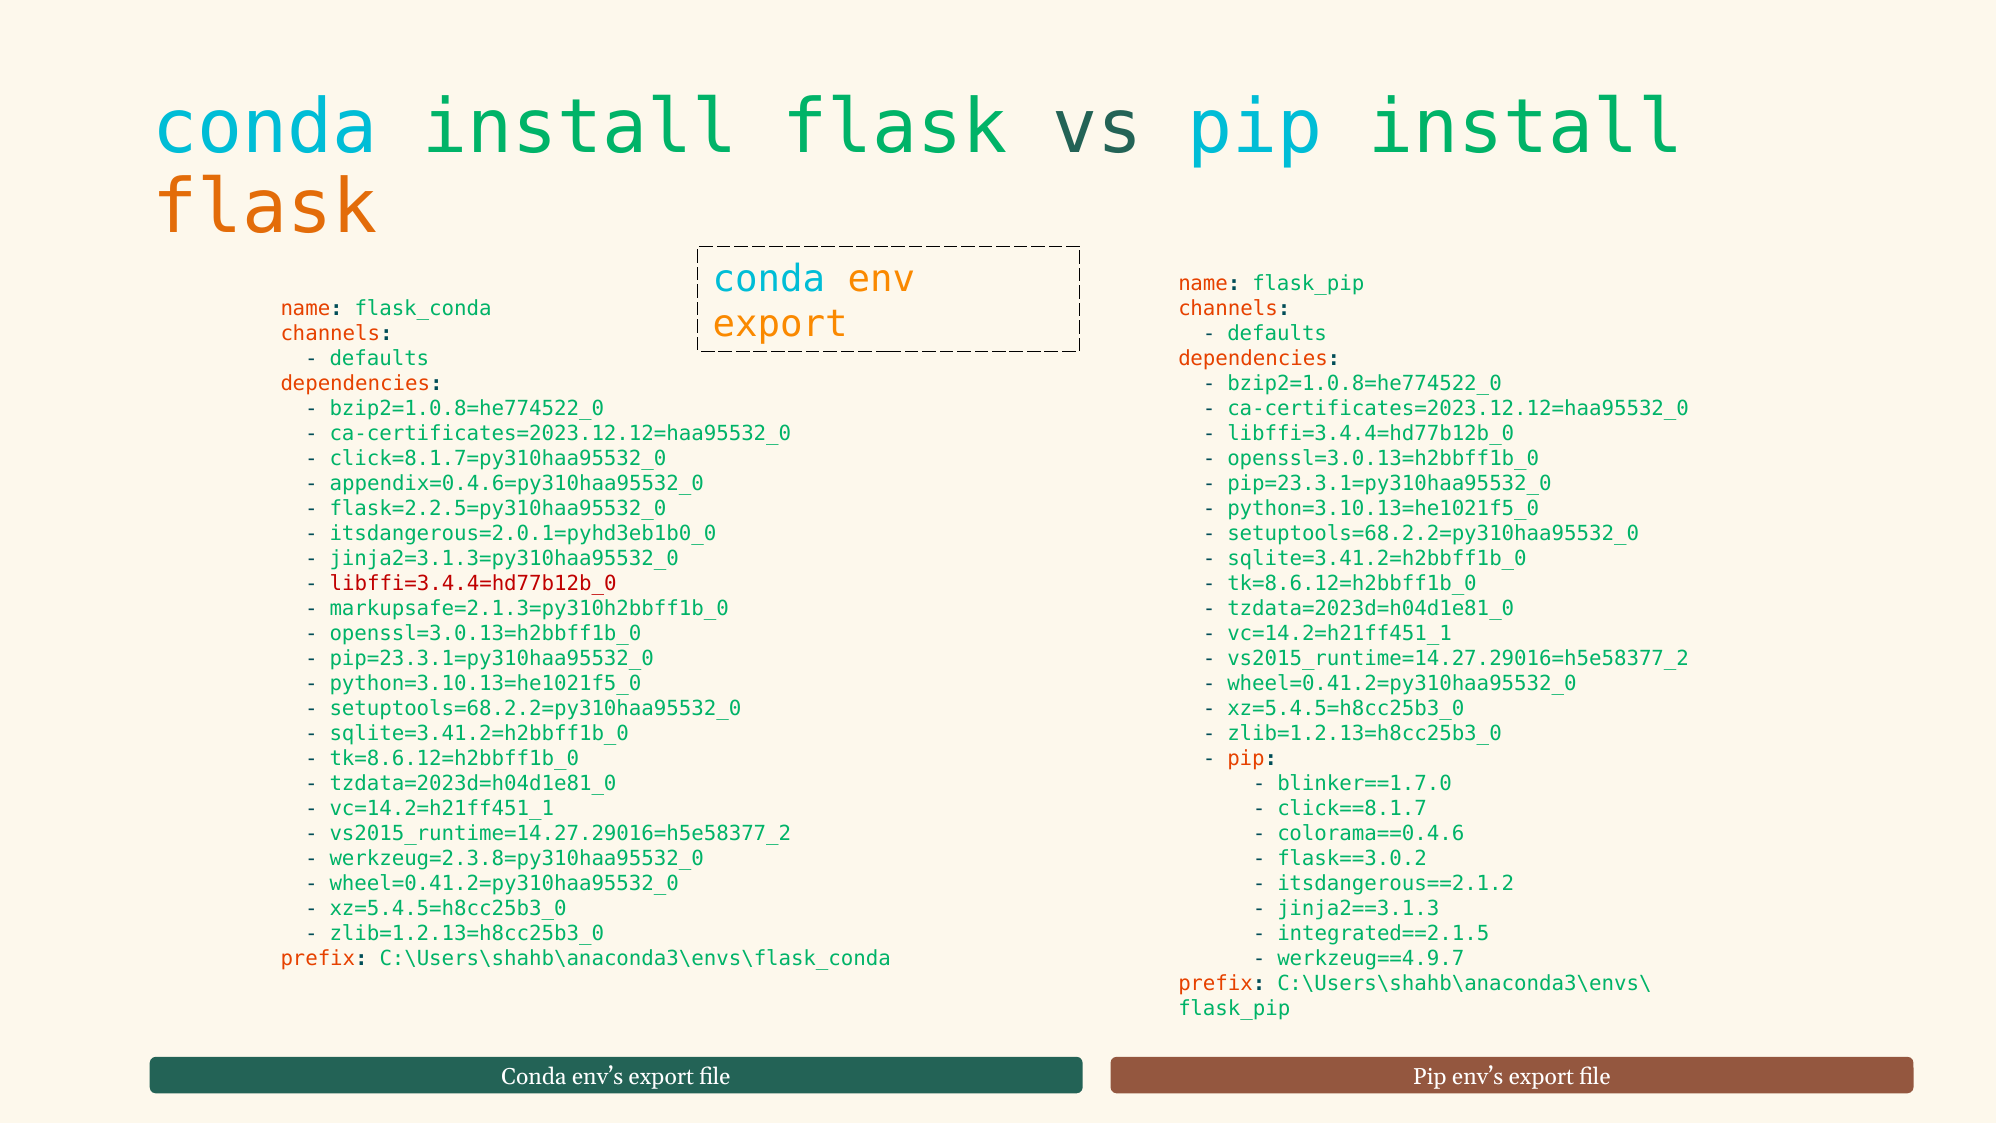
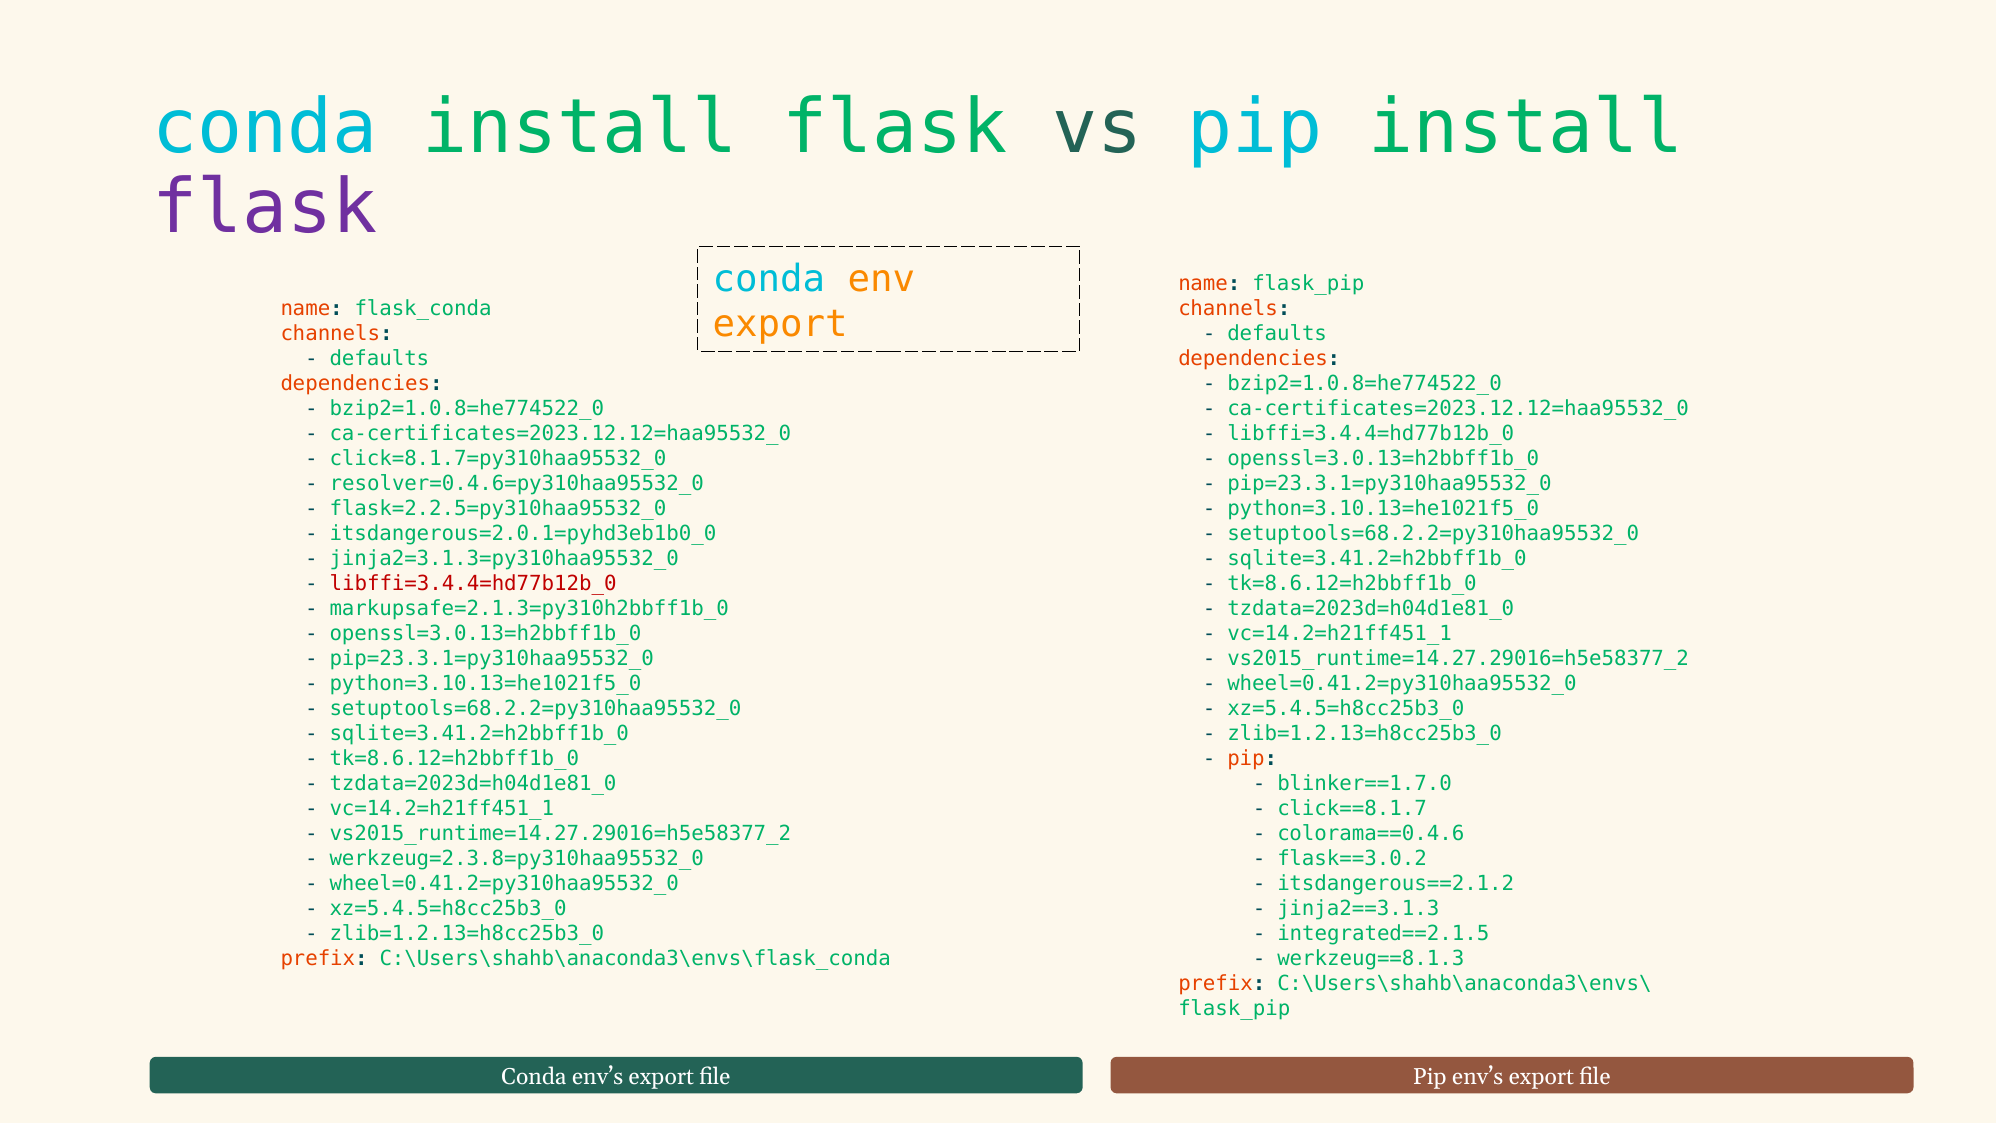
flask at (265, 208) colour: orange -> purple
appendix=0.4.6=py310haa95532_0: appendix=0.4.6=py310haa95532_0 -> resolver=0.4.6=py310haa95532_0
werkzeug==4.9.7: werkzeug==4.9.7 -> werkzeug==8.1.3
